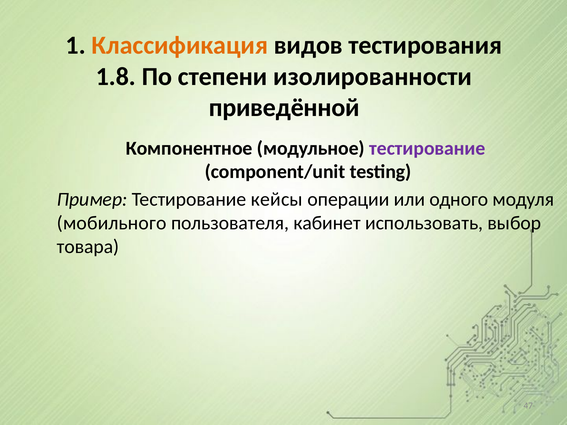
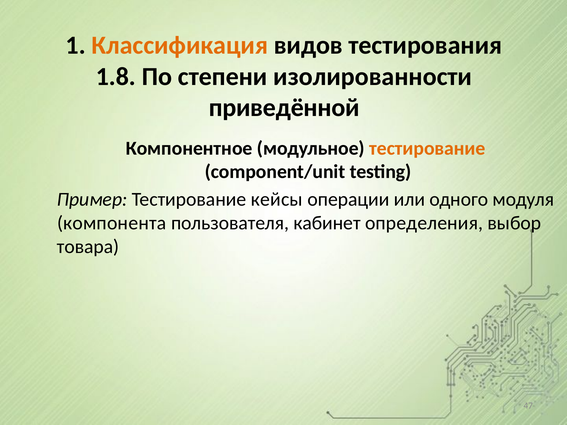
тестирование at (427, 148) colour: purple -> orange
мобильного: мобильного -> компонента
использовать: использовать -> определения
